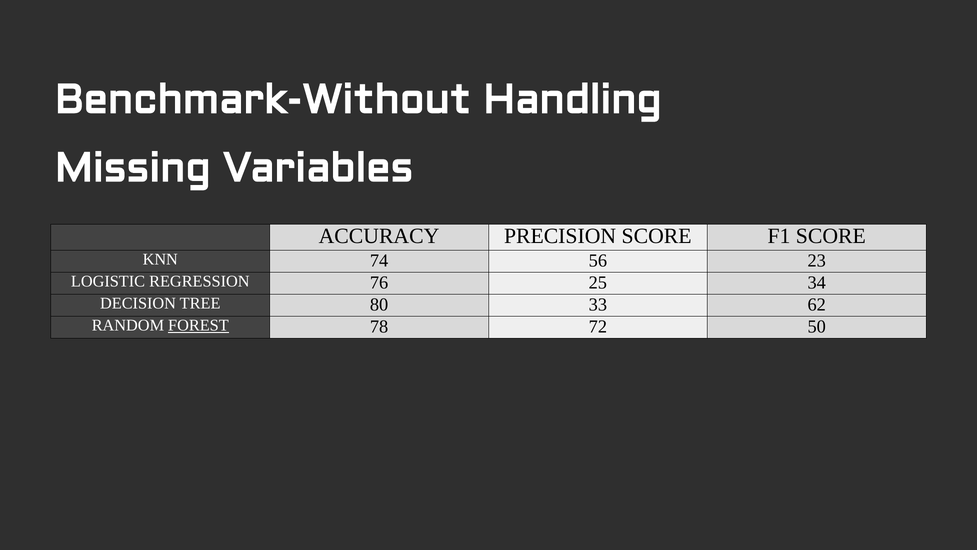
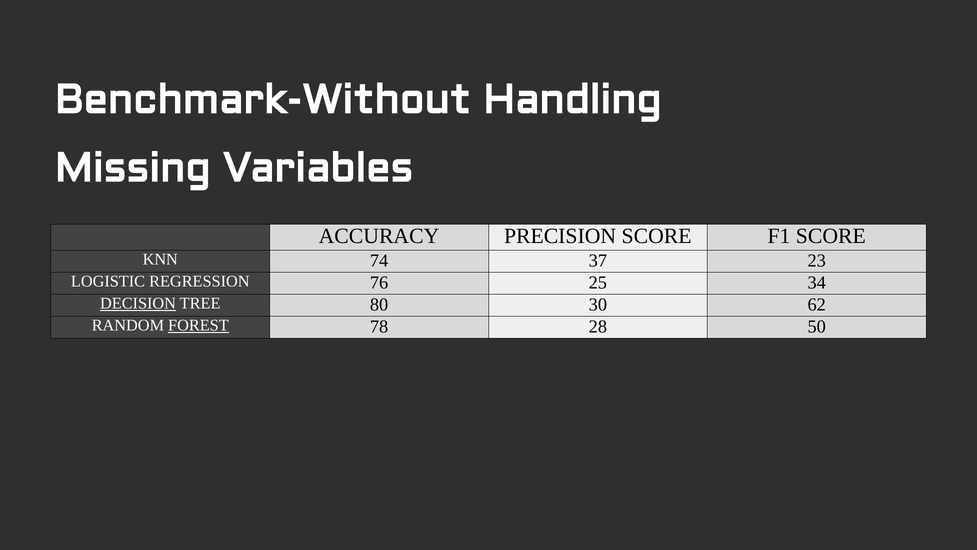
56: 56 -> 37
DECISION underline: none -> present
33: 33 -> 30
72: 72 -> 28
